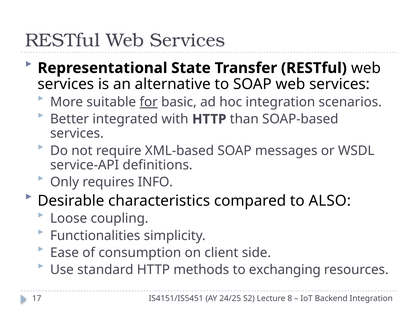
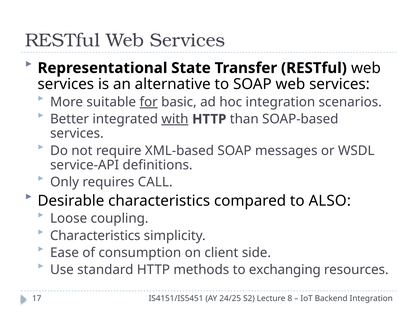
with underline: none -> present
INFO: INFO -> CALL
Functionalities at (95, 235): Functionalities -> Characteristics
